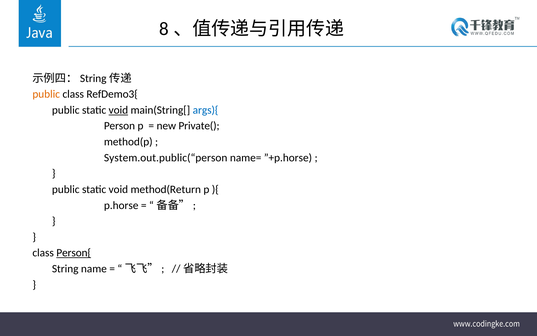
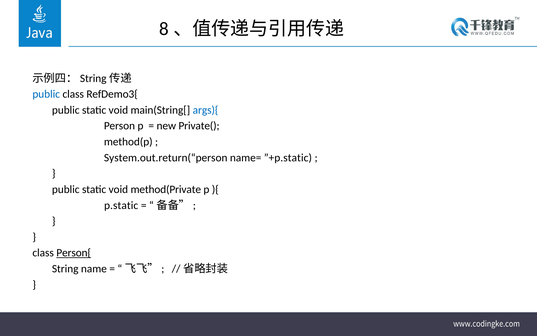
public at (46, 94) colour: orange -> blue
void at (118, 110) underline: present -> none
System.out.public(“person: System.out.public(“person -> System.out.return(“person
”+p.horse: ”+p.horse -> ”+p.static
method(Return: method(Return -> method(Private
p.horse: p.horse -> p.static
